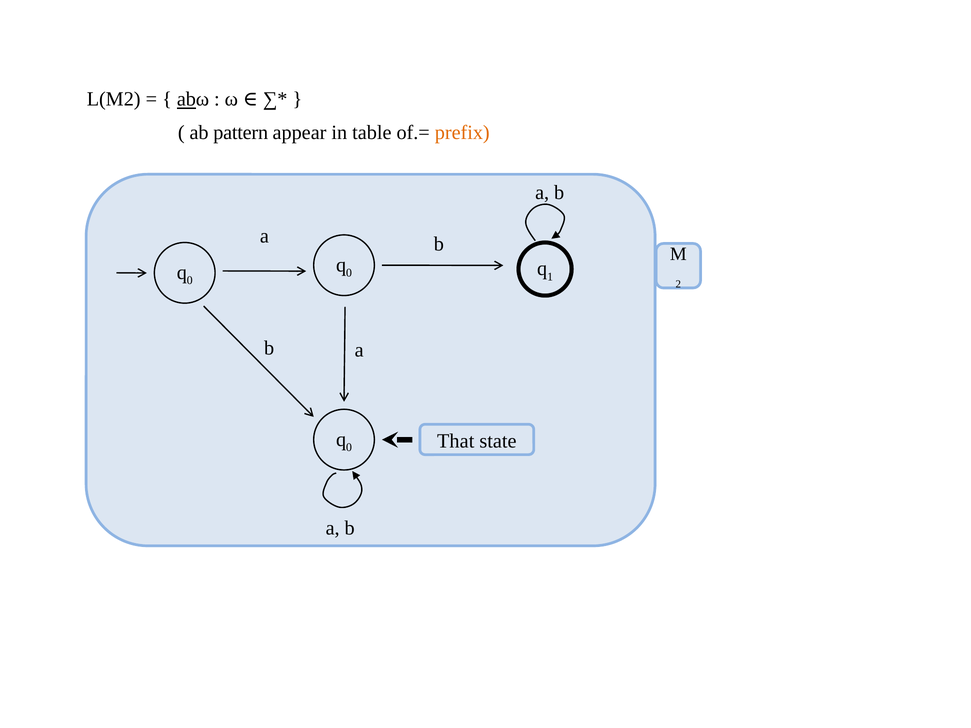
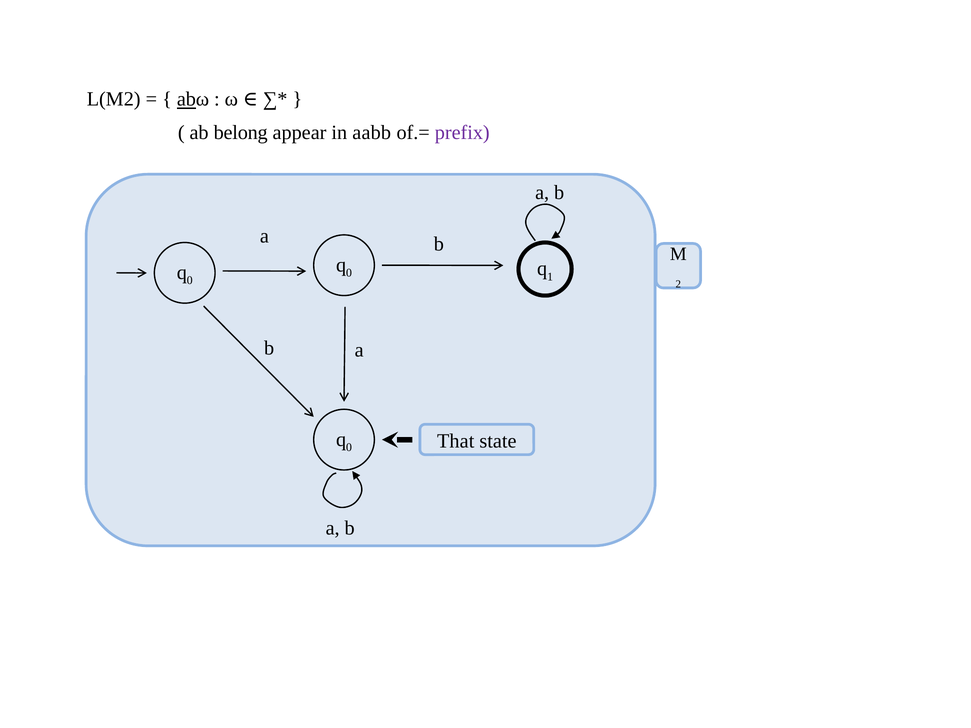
pattern: pattern -> belong
table: table -> aabb
prefix colour: orange -> purple
